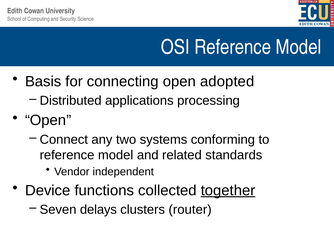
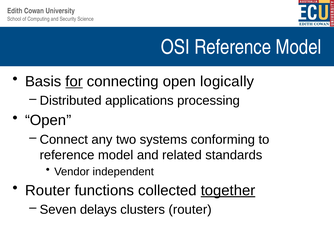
for underline: none -> present
adopted: adopted -> logically
Device at (48, 191): Device -> Router
